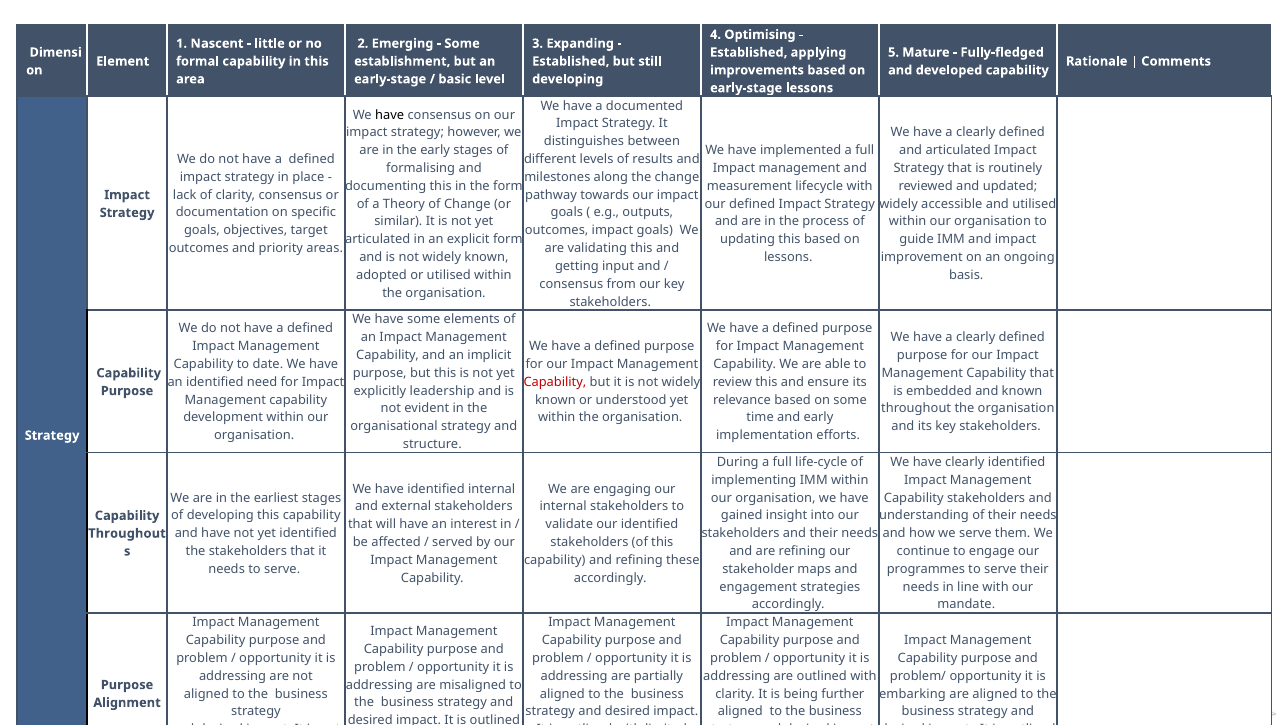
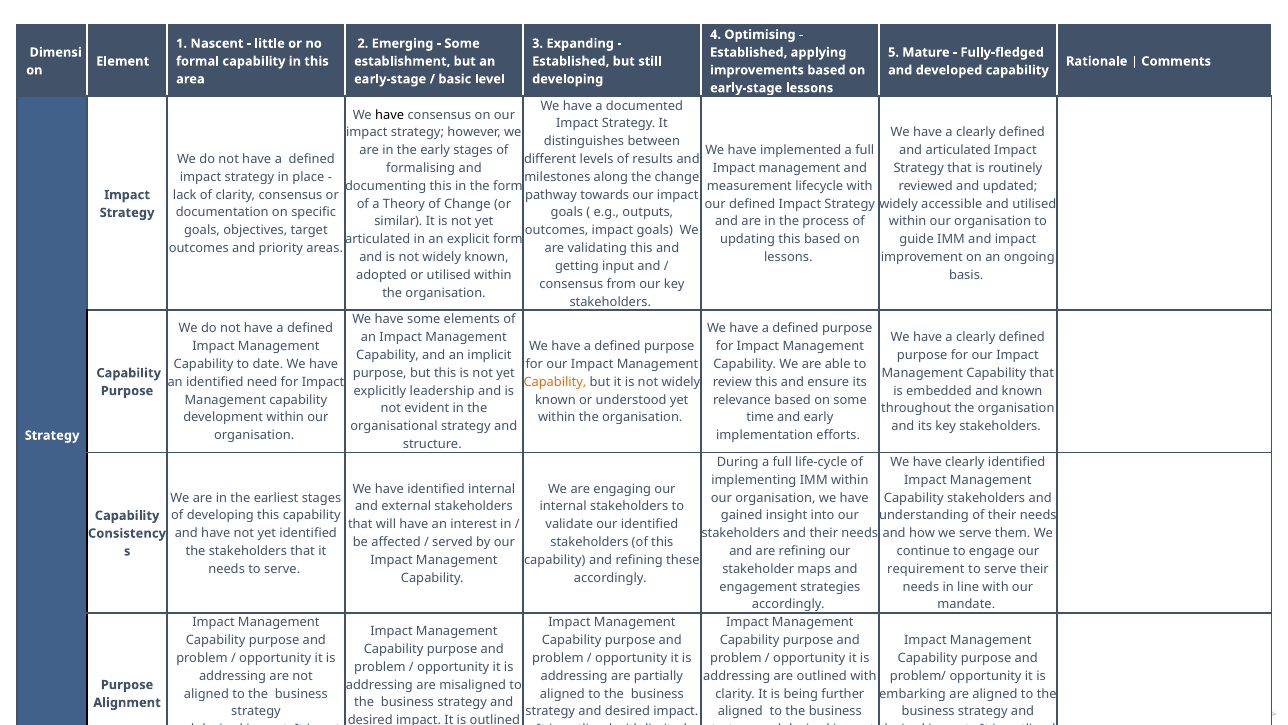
Capability at (555, 382) colour: red -> orange
Throughout at (127, 533): Throughout -> Consistency
programmes: programmes -> requirement
